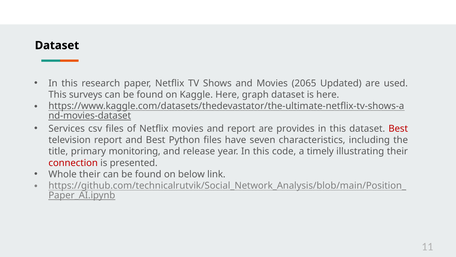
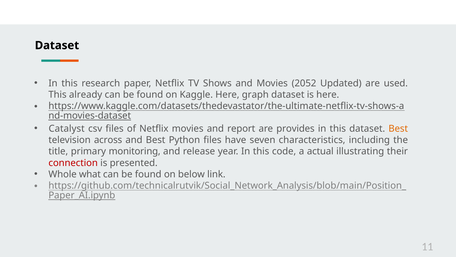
2065: 2065 -> 2052
surveys: surveys -> already
Services: Services -> Catalyst
Best at (398, 128) colour: red -> orange
television report: report -> across
timely: timely -> actual
Whole their: their -> what
